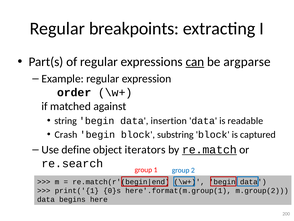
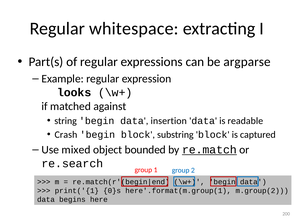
breakpoints: breakpoints -> whitespace
can underline: present -> none
order: order -> looks
define: define -> mixed
iterators: iterators -> bounded
